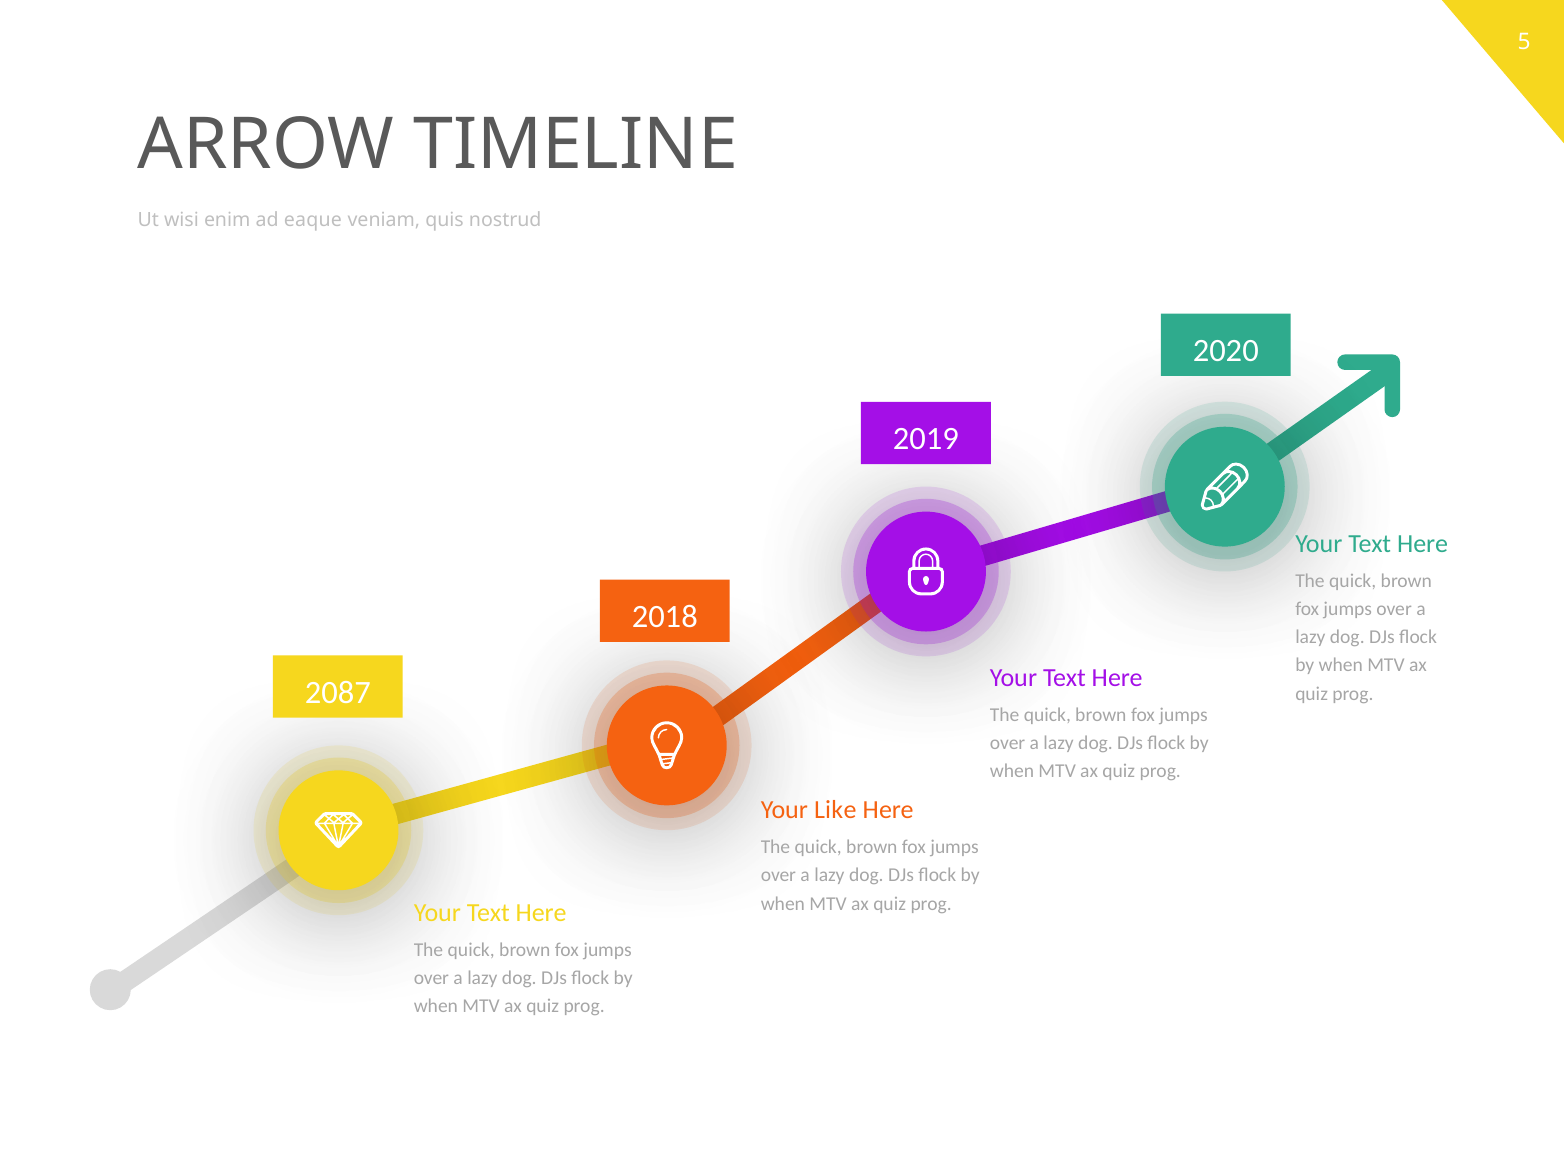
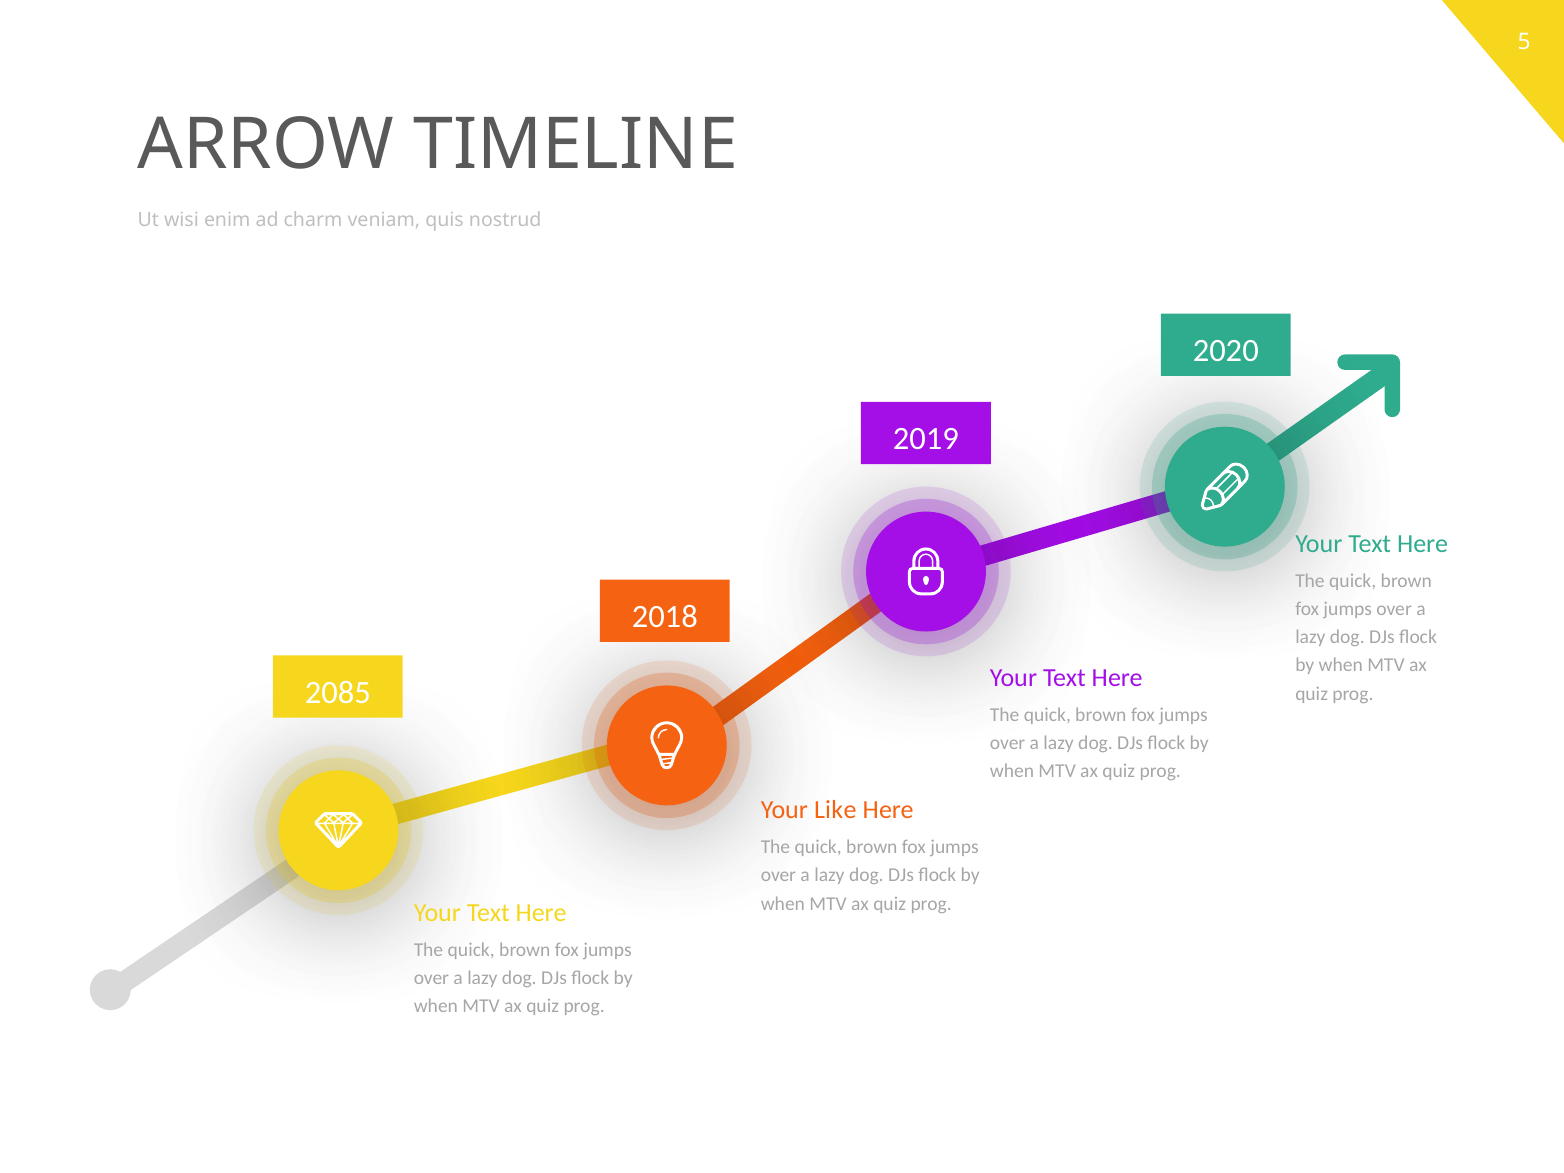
eaque: eaque -> charm
2087: 2087 -> 2085
